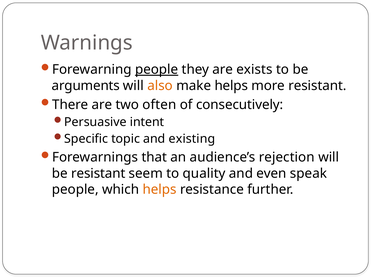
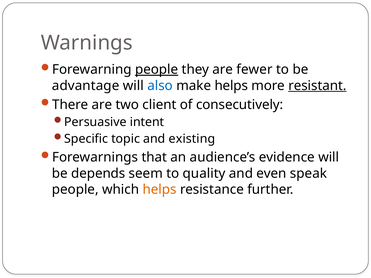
exists: exists -> fewer
arguments: arguments -> advantage
also colour: orange -> blue
resistant at (317, 86) underline: none -> present
often: often -> client
rejection: rejection -> evidence
be resistant: resistant -> depends
